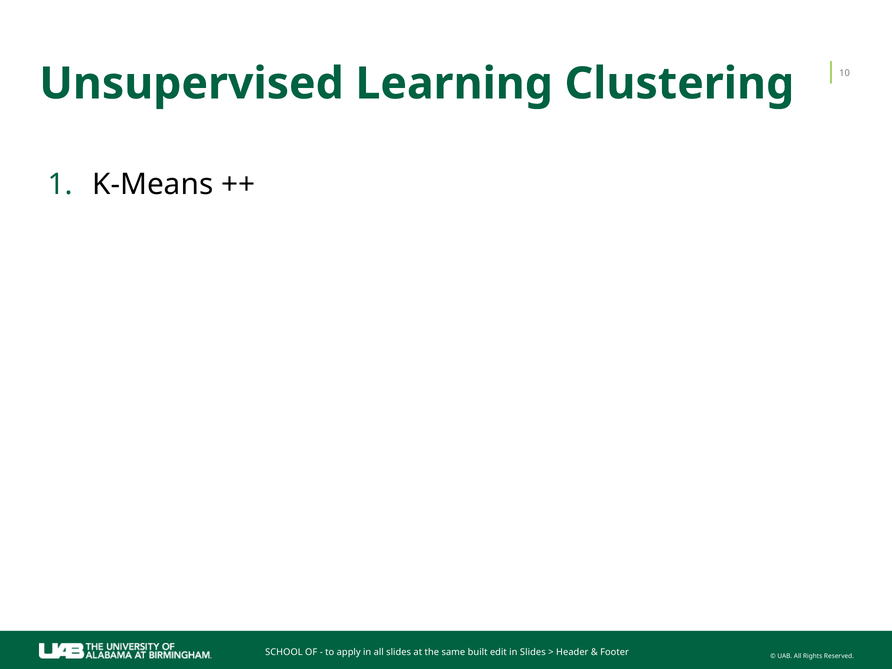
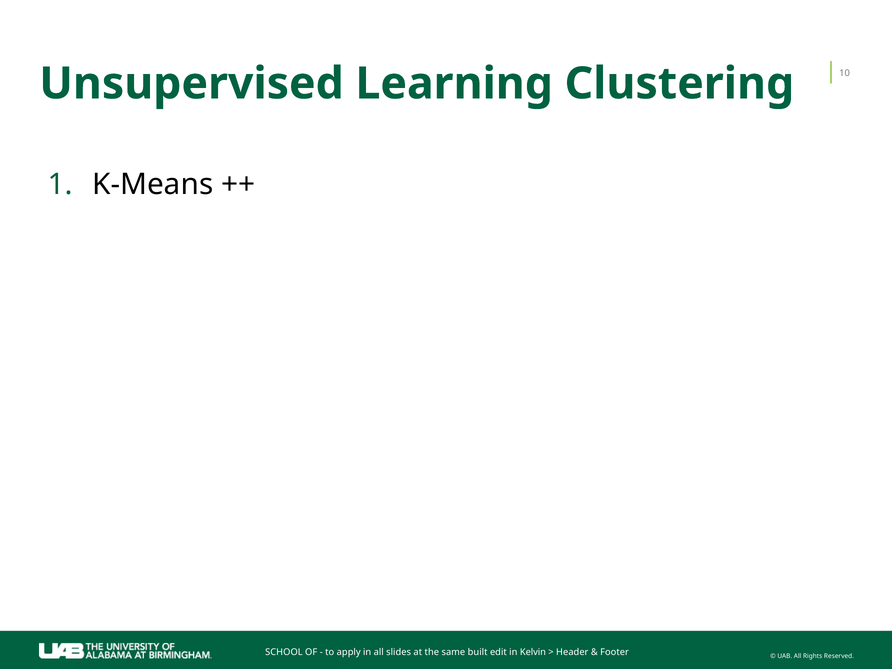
in Slides: Slides -> Kelvin
